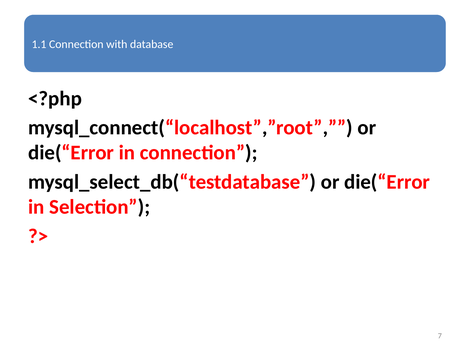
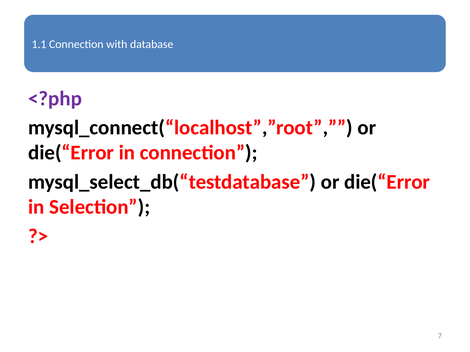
<?php colour: black -> purple
